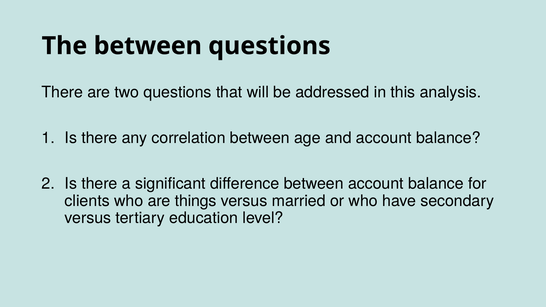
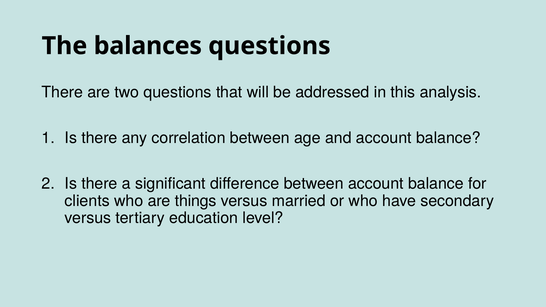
The between: between -> balances
